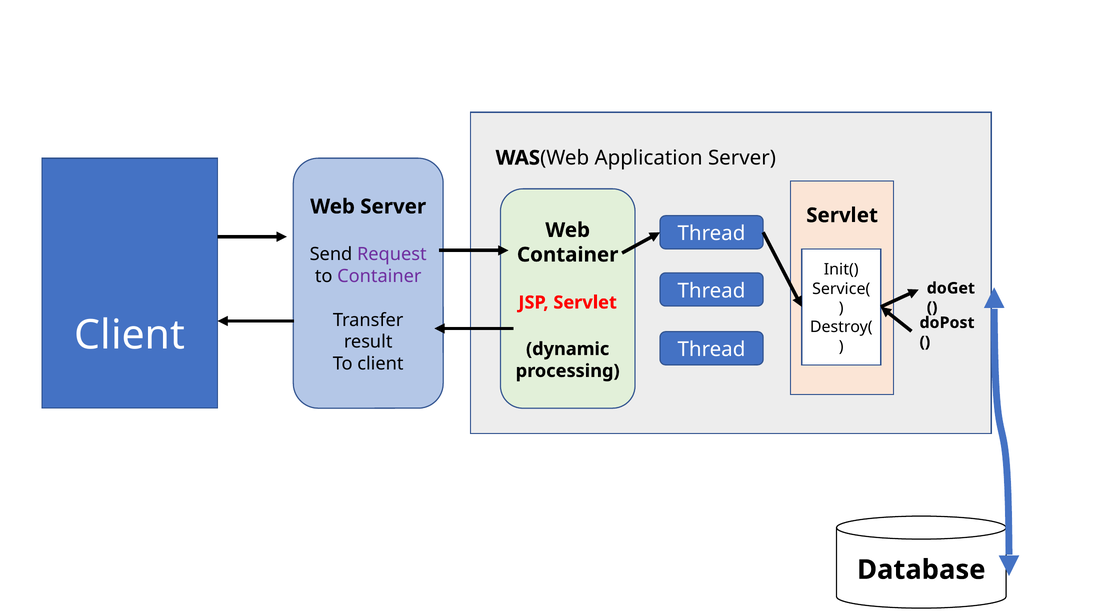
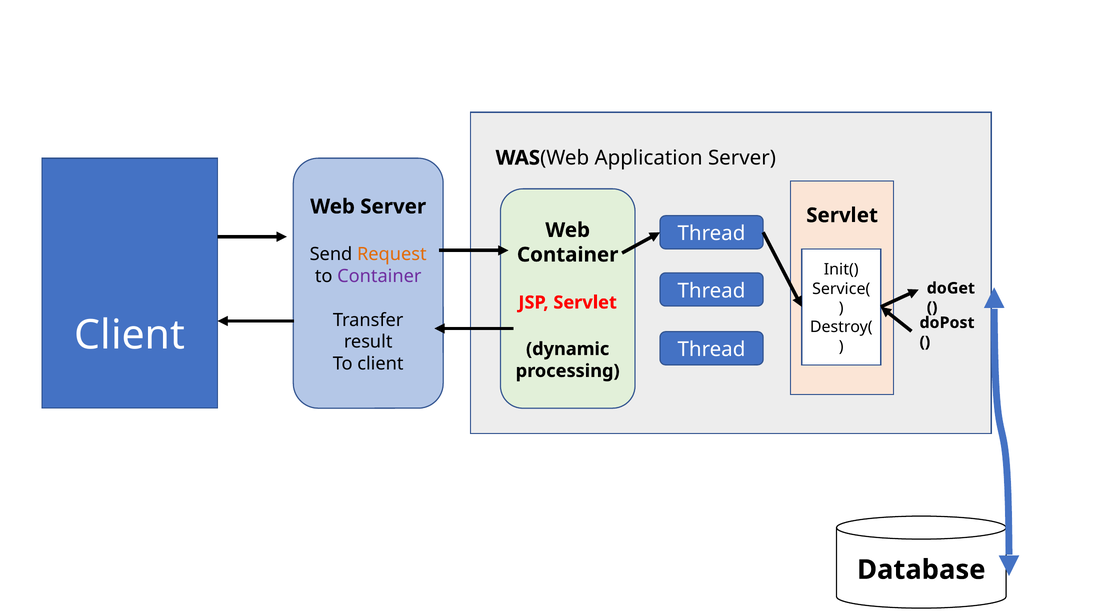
Request colour: purple -> orange
